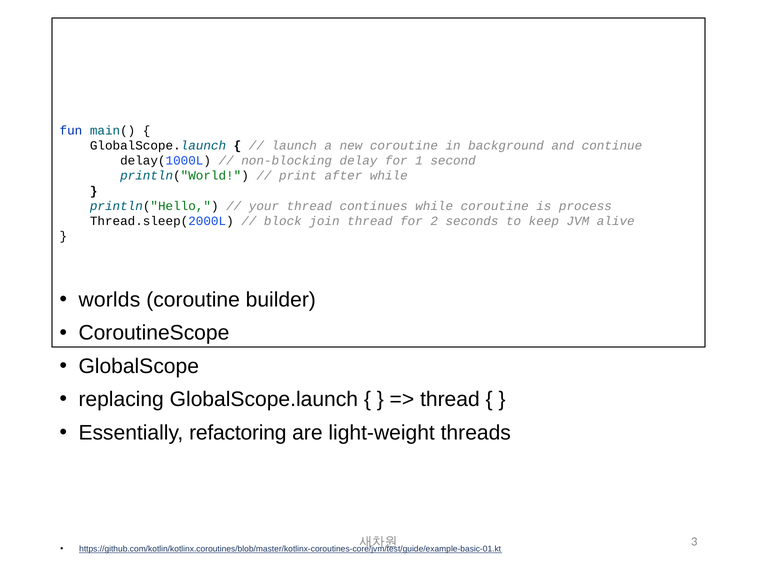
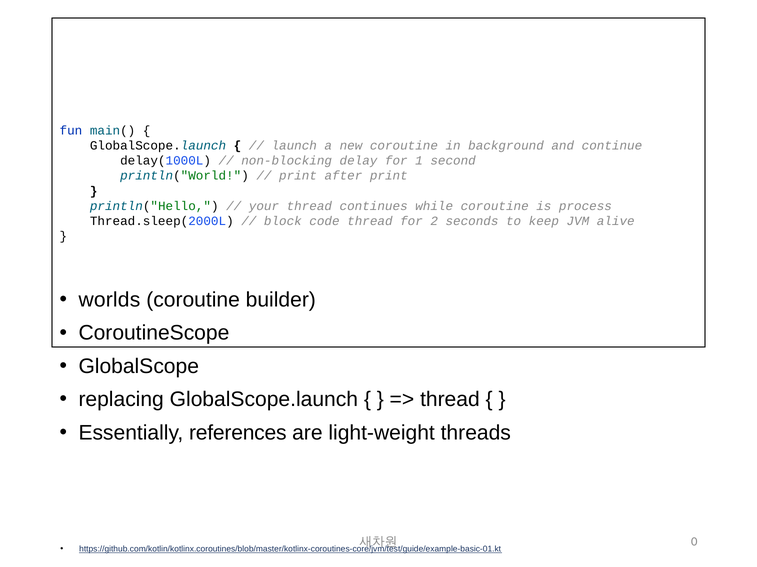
after while: while -> print
join: join -> code
refactoring: refactoring -> references
3: 3 -> 0
